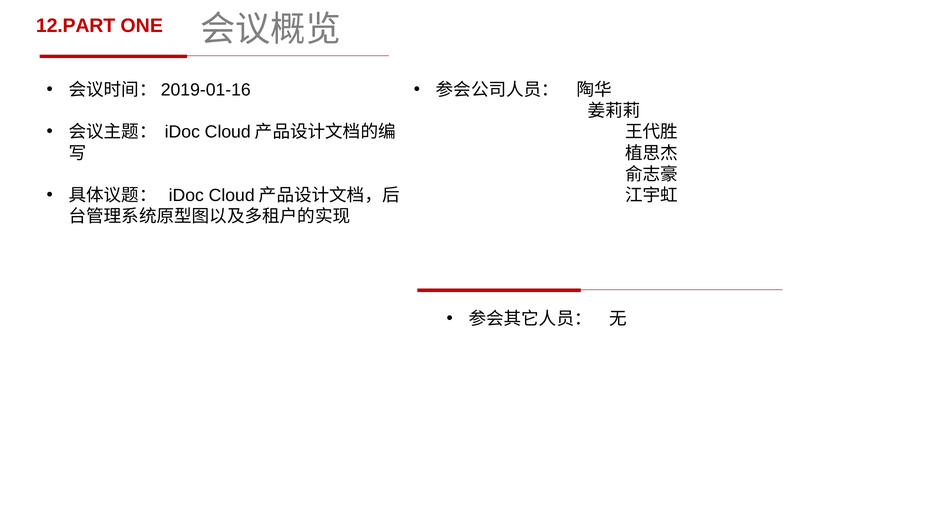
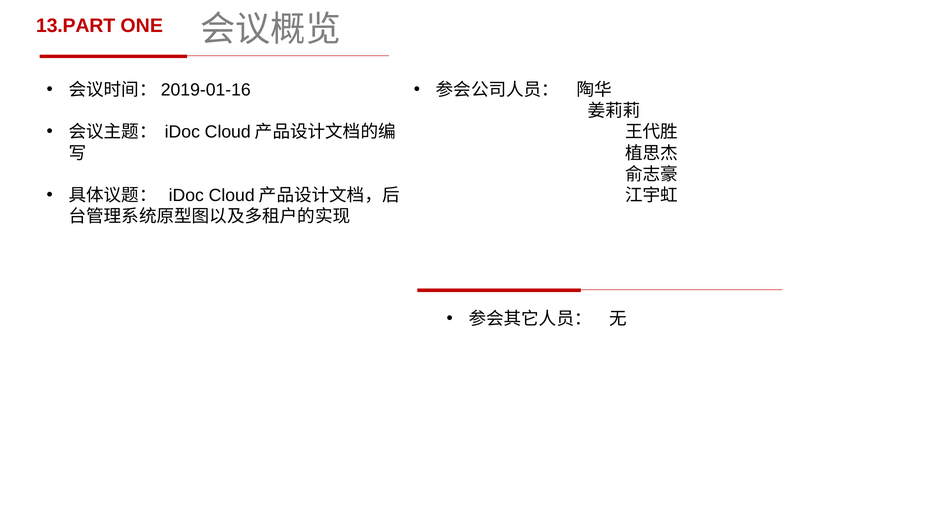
12.PART: 12.PART -> 13.PART
